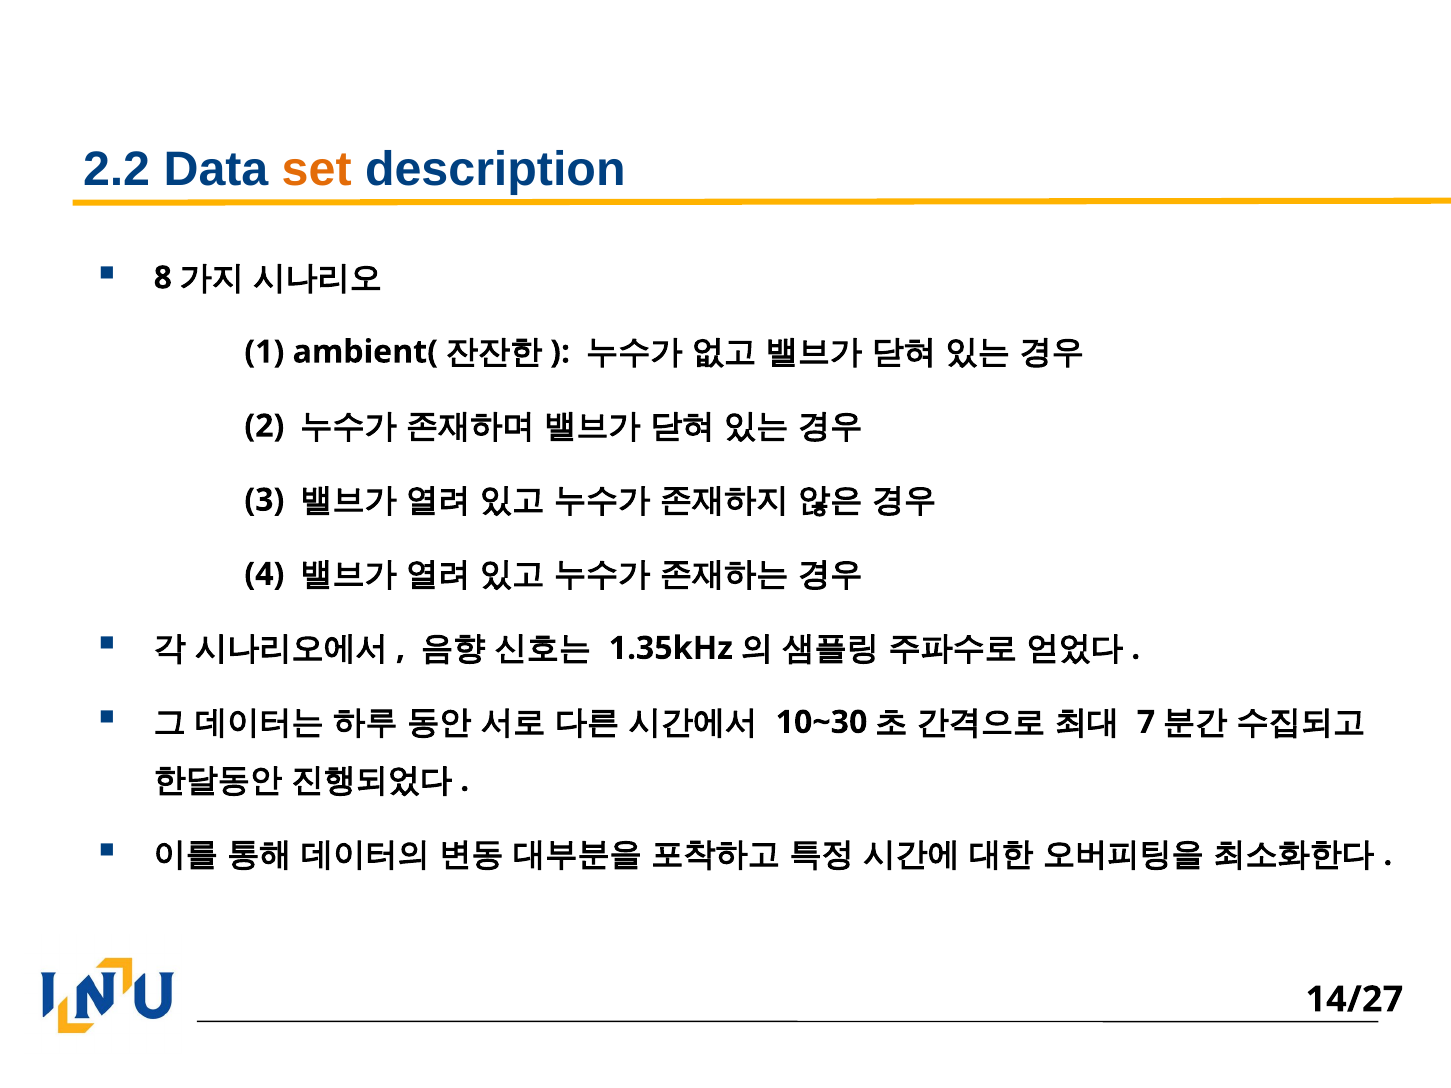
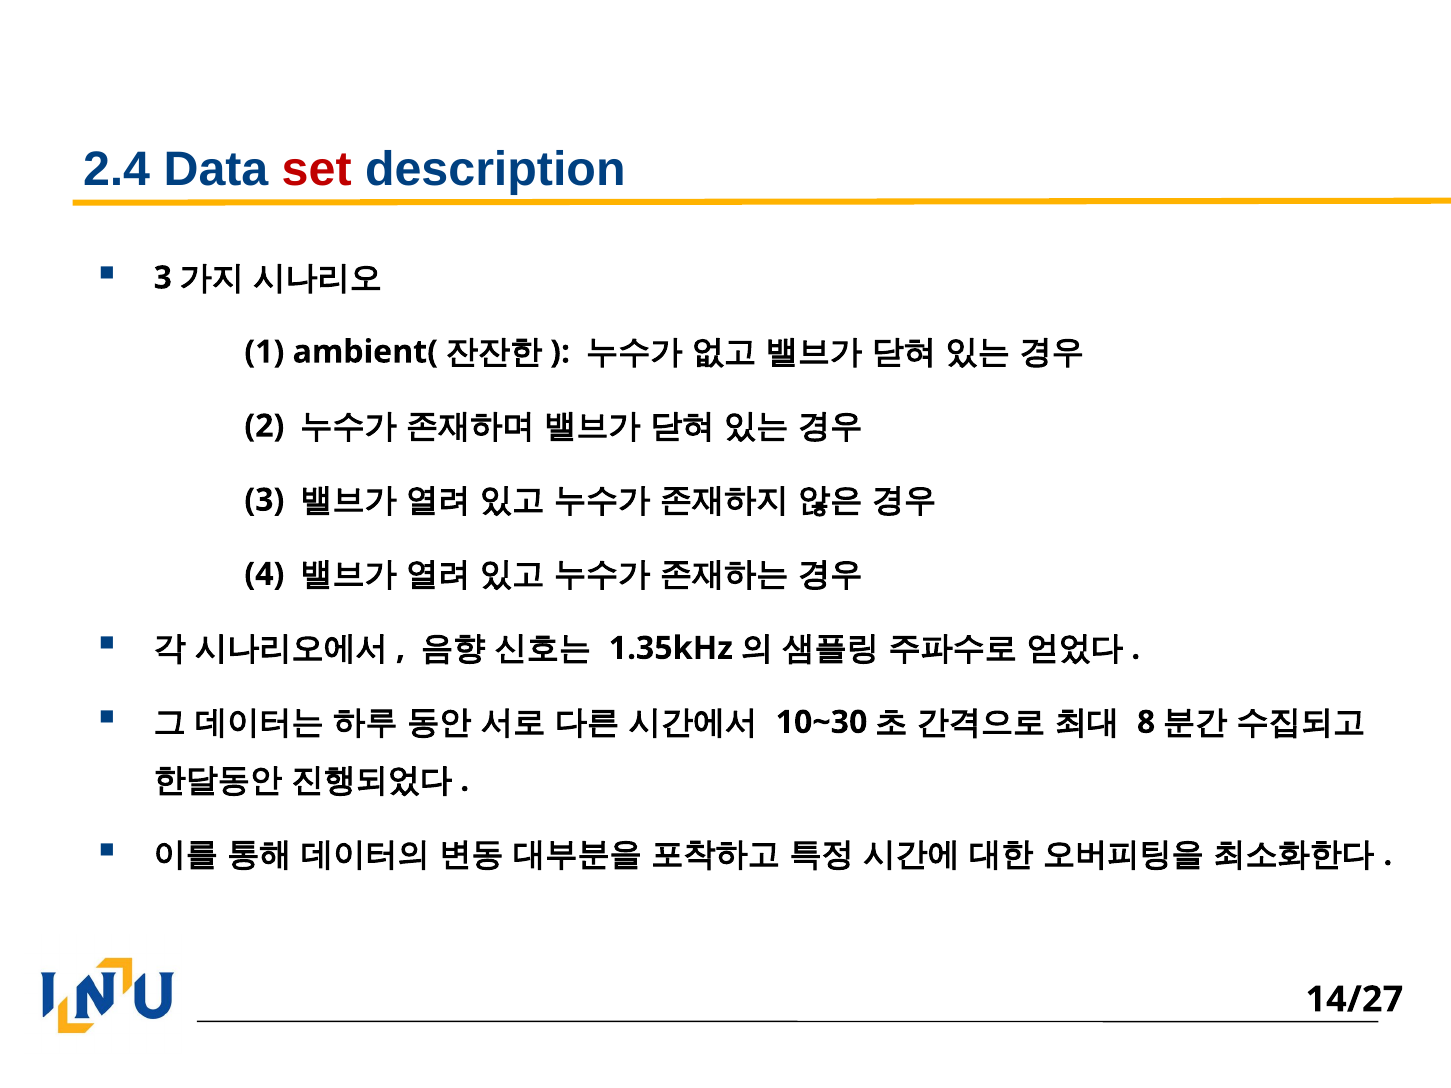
2.2: 2.2 -> 2.4
set colour: orange -> red
8 at (163, 278): 8 -> 3
7: 7 -> 8
